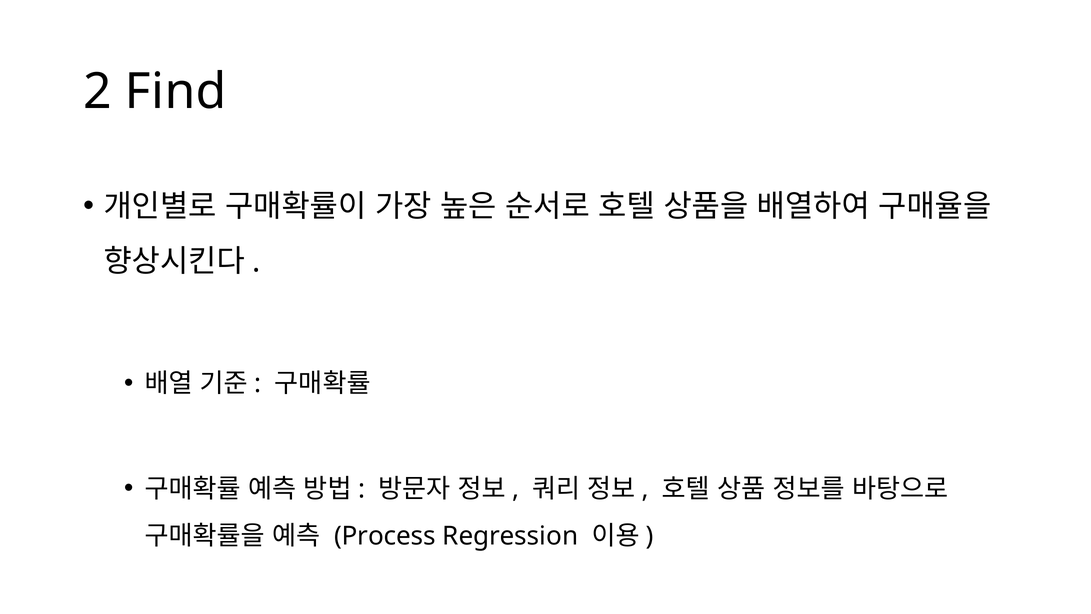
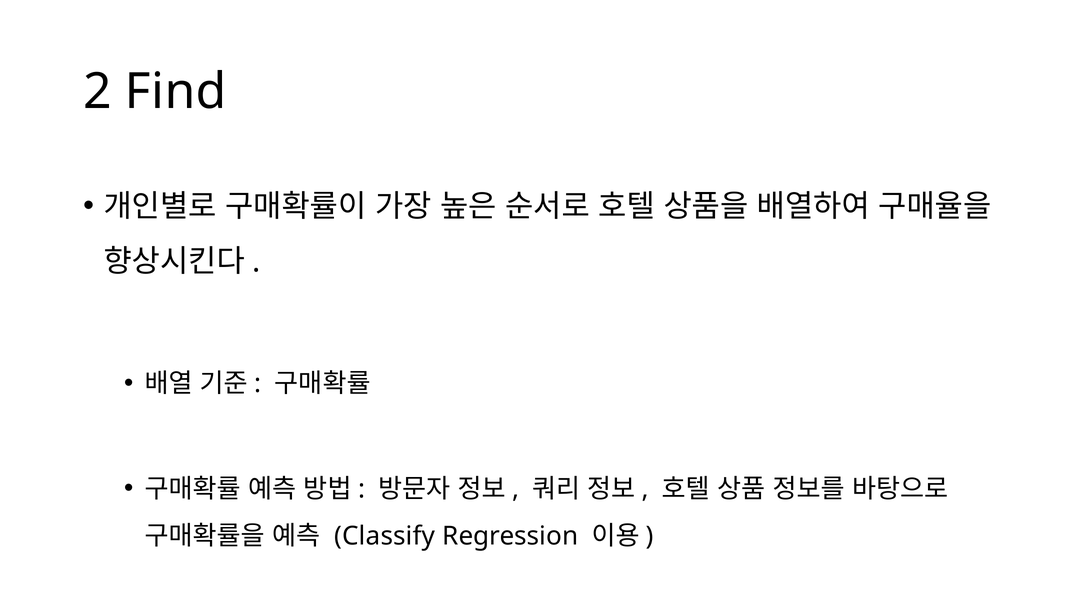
Process: Process -> Classify
